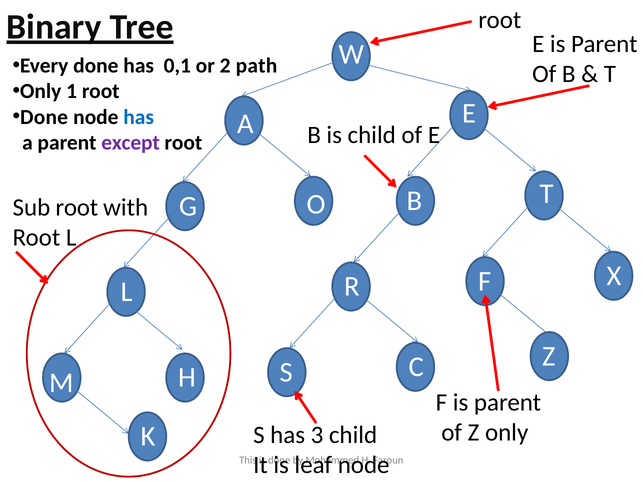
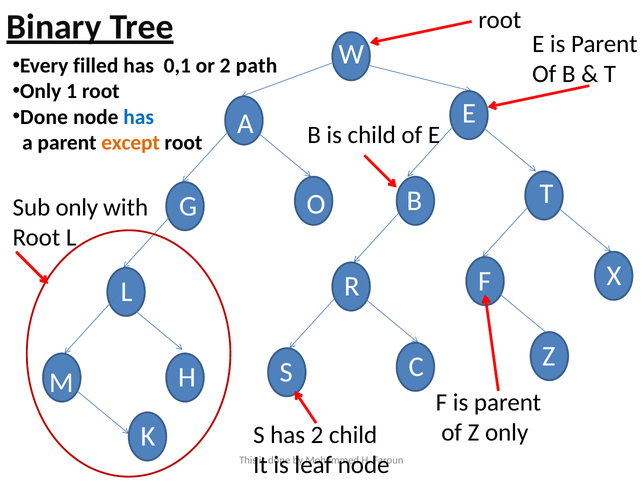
Every done: done -> filled
except colour: purple -> orange
Sub root: root -> only
has 3: 3 -> 2
